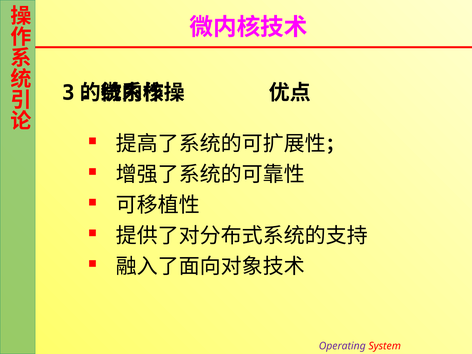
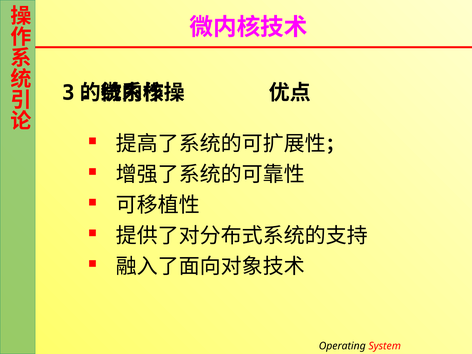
Operating colour: purple -> black
